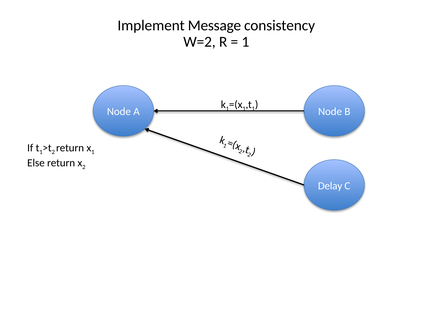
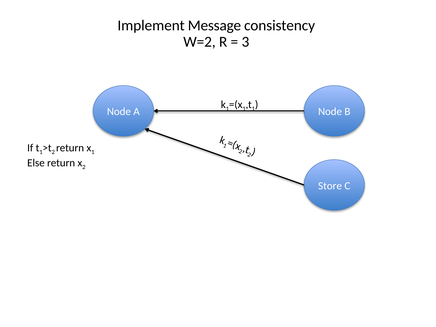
1 at (245, 42): 1 -> 3
Delay: Delay -> Store
